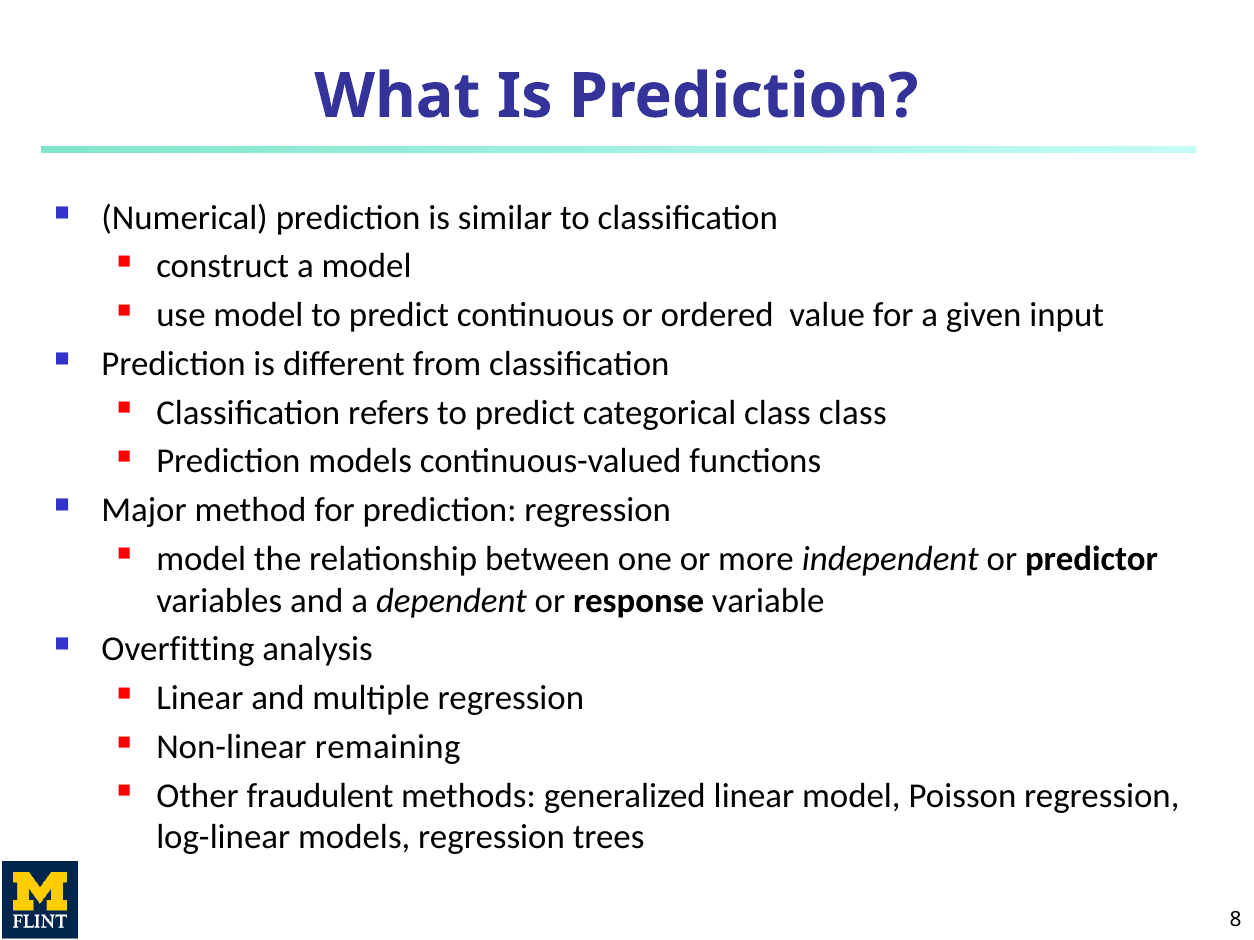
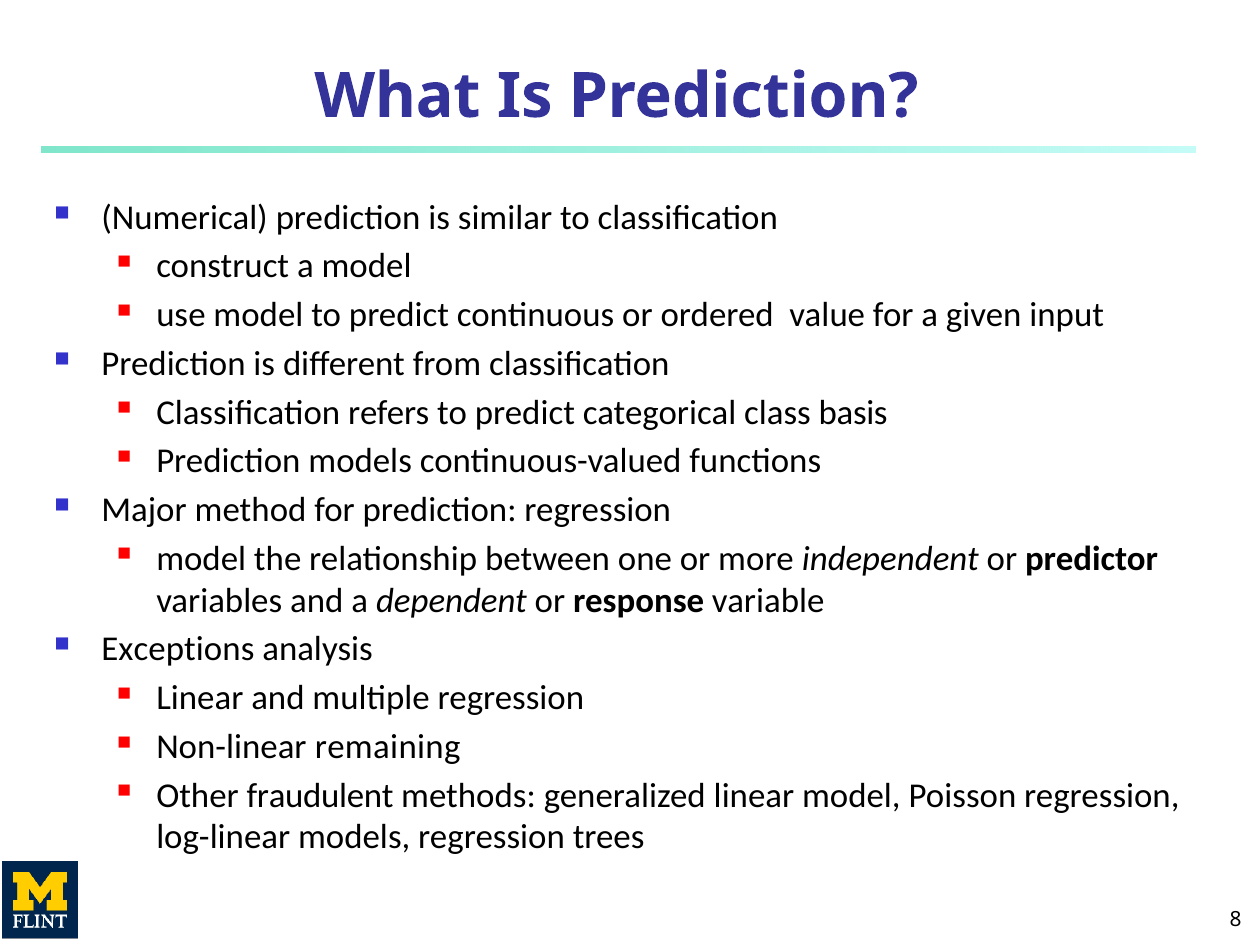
class class: class -> basis
Overfitting: Overfitting -> Exceptions
